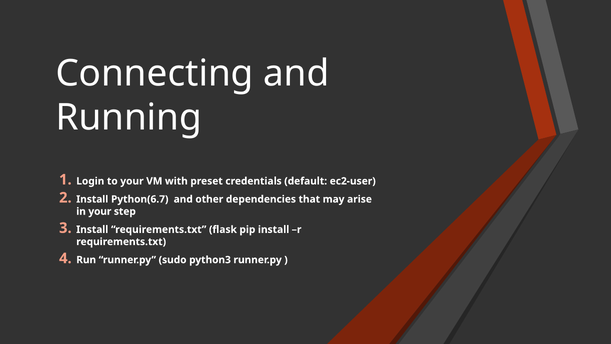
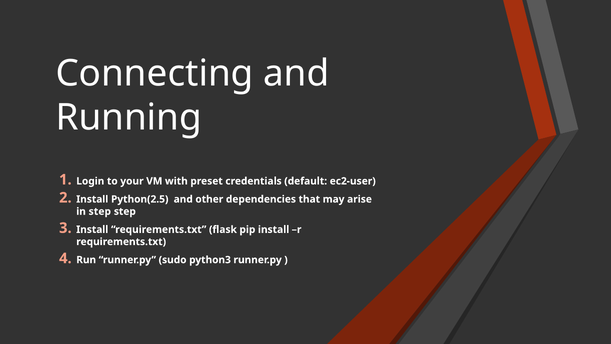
Python(6.7: Python(6.7 -> Python(2.5
in your: your -> step
